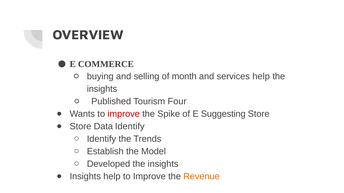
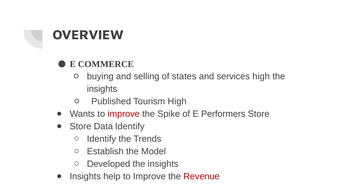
month: month -> states
services help: help -> high
Tourism Four: Four -> High
Suggesting: Suggesting -> Performers
Revenue colour: orange -> red
